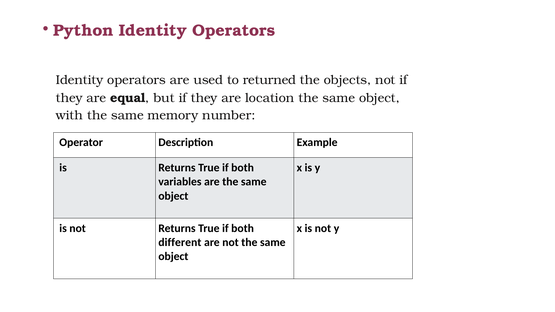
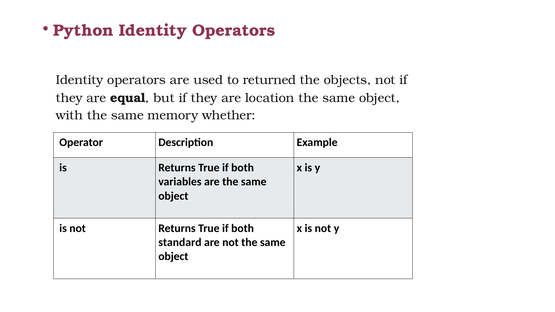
number: number -> whether
different: different -> standard
